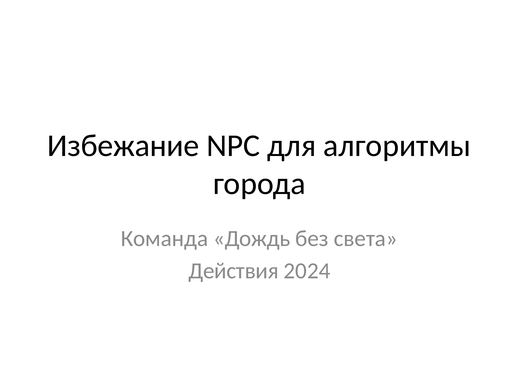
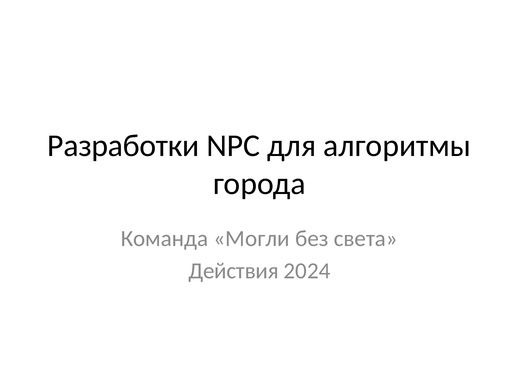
Избежание: Избежание -> Разработки
Дождь: Дождь -> Могли
